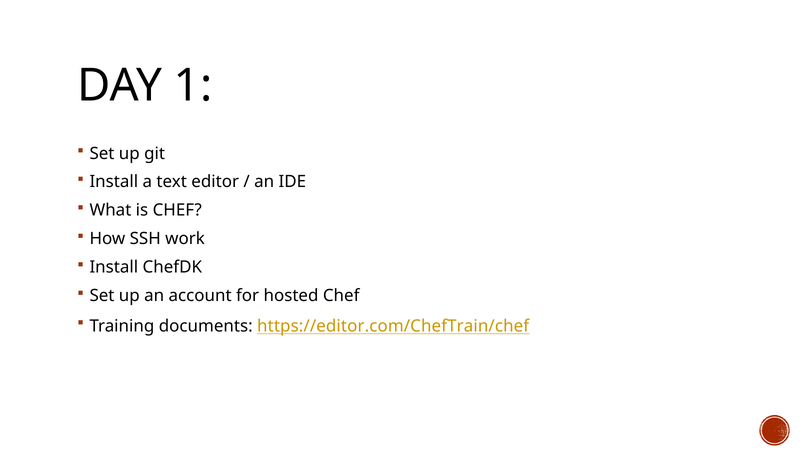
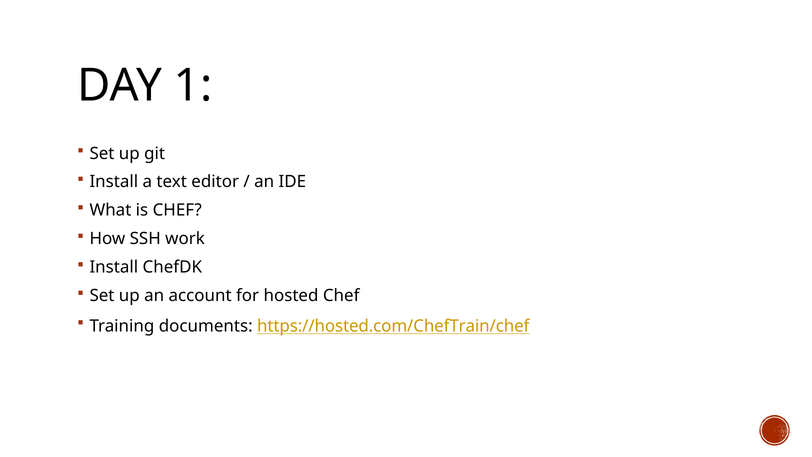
https://editor.com/ChefTrain/chef: https://editor.com/ChefTrain/chef -> https://hosted.com/ChefTrain/chef
